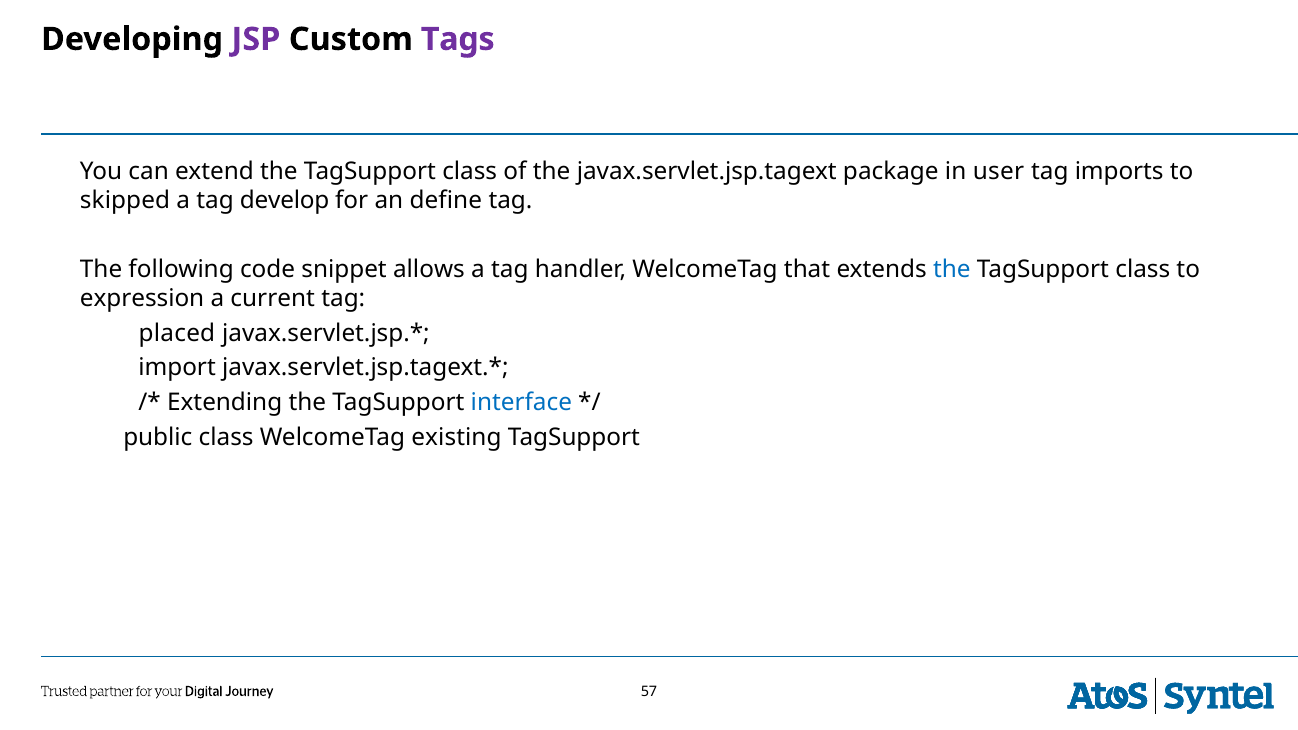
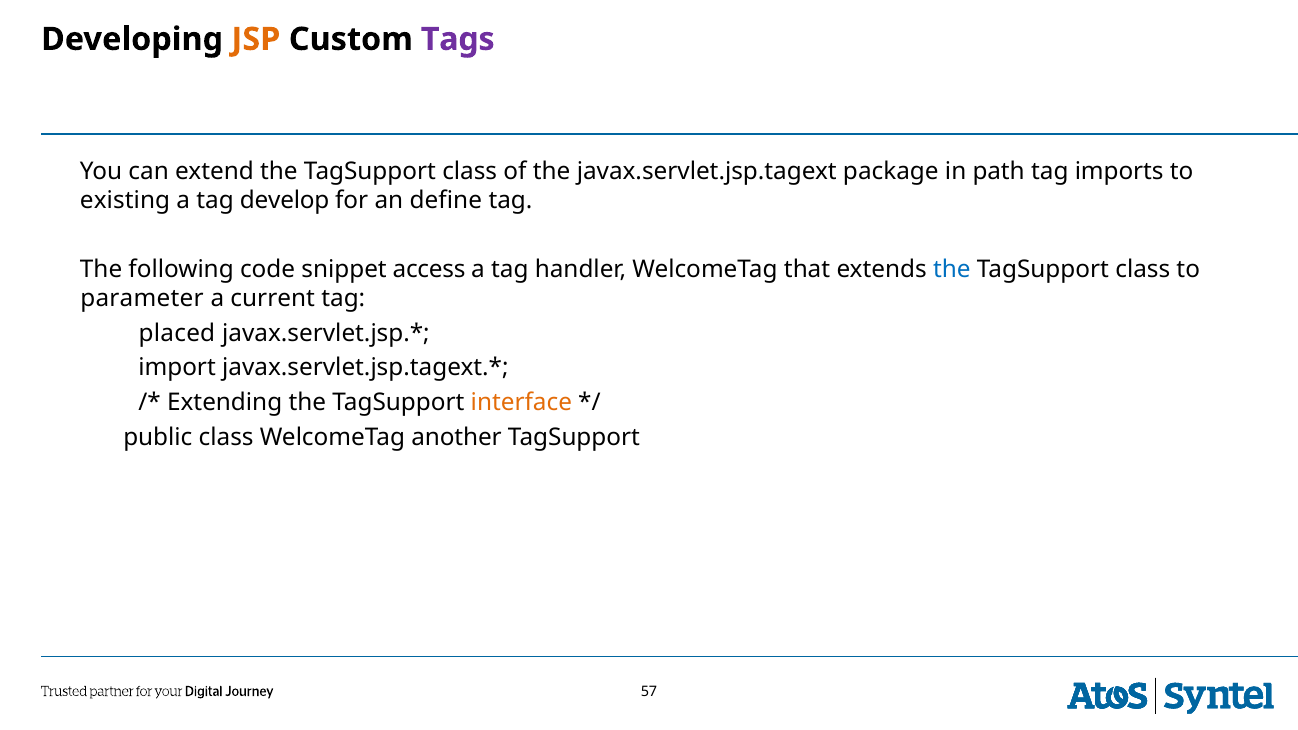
JSP colour: purple -> orange
user: user -> path
skipped: skipped -> existing
allows: allows -> access
expression: expression -> parameter
interface colour: blue -> orange
existing: existing -> another
